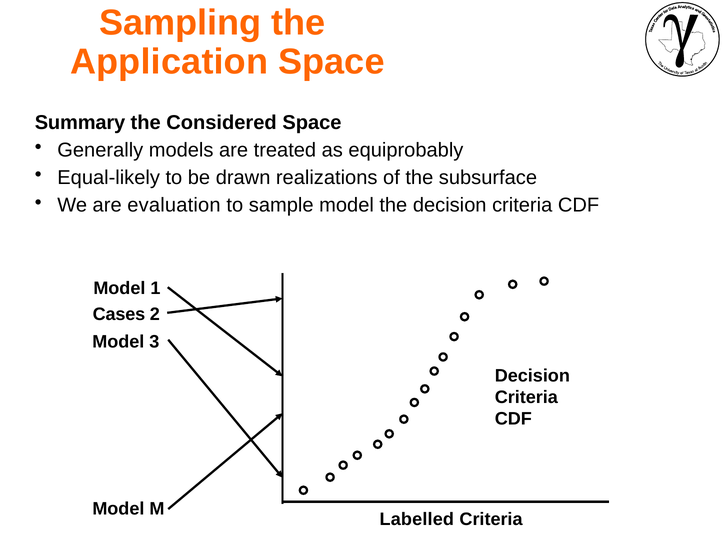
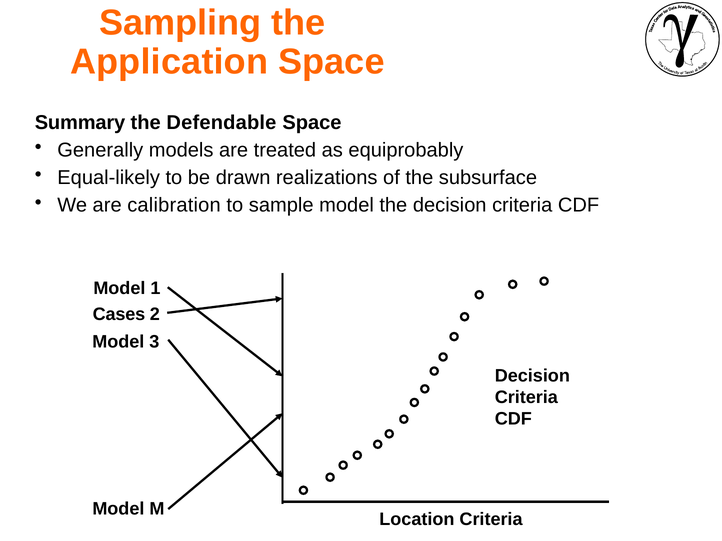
Considered: Considered -> Defendable
evaluation: evaluation -> calibration
Labelled: Labelled -> Location
